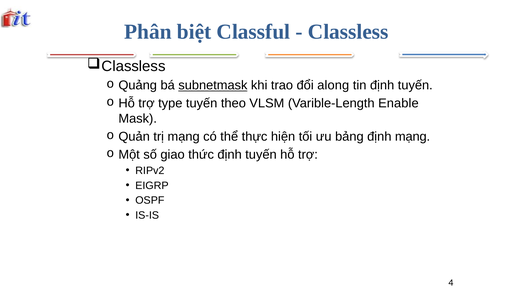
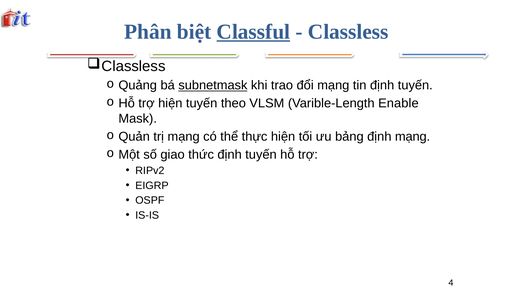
Classful underline: none -> present
đổi along: along -> mạng
trợ type: type -> hiện
